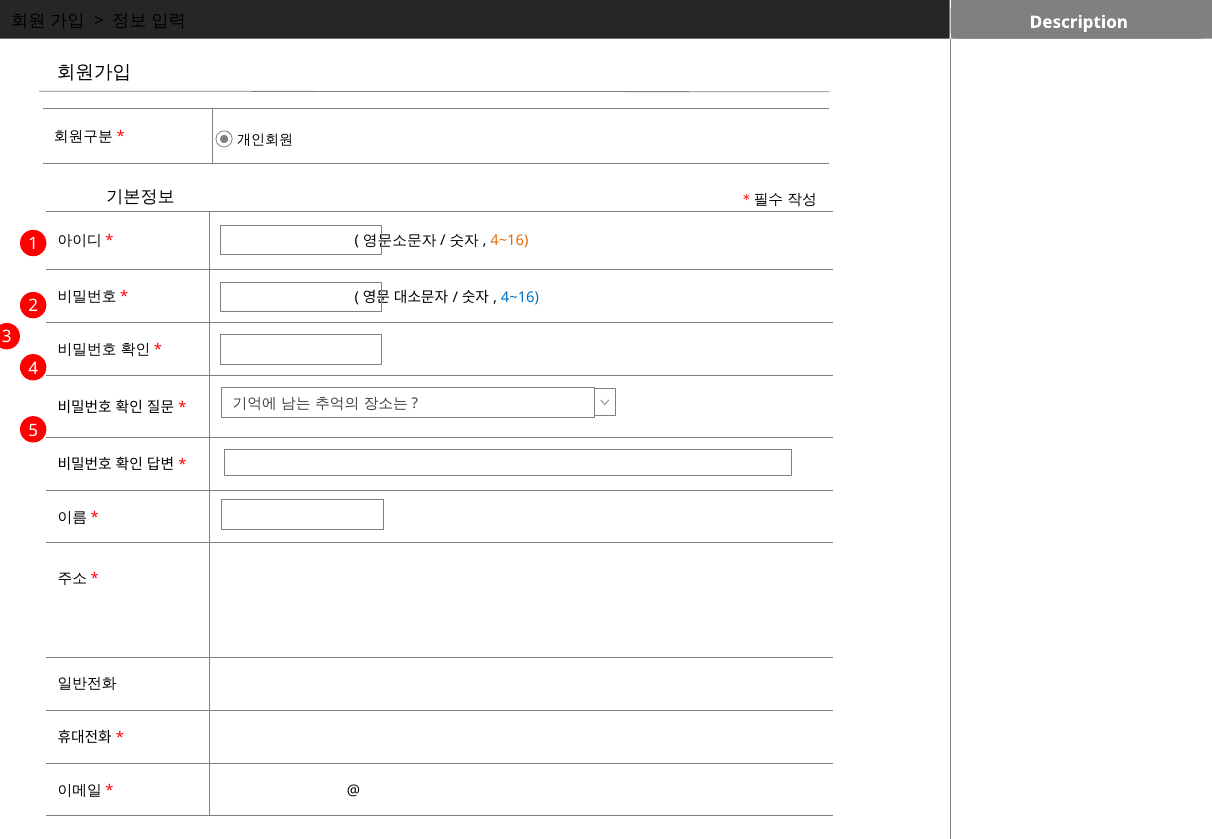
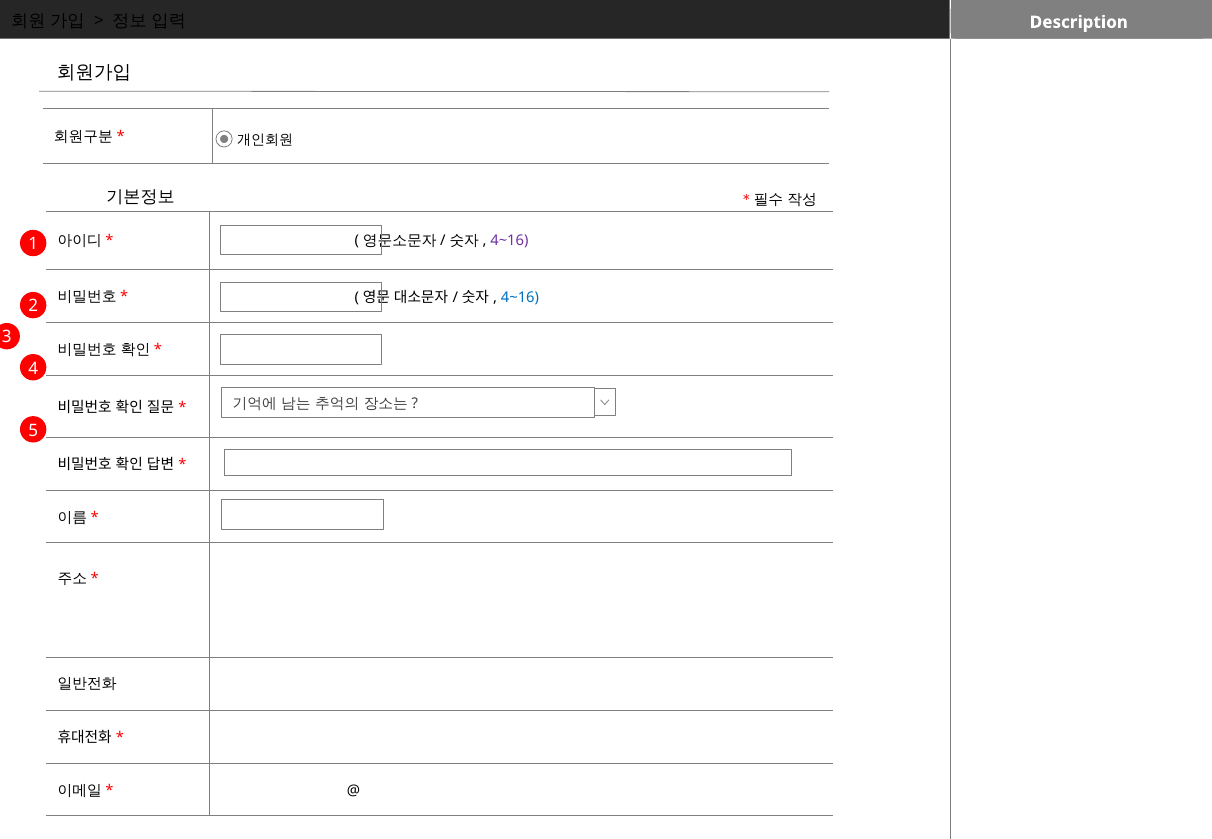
4~16 at (509, 241) colour: orange -> purple
